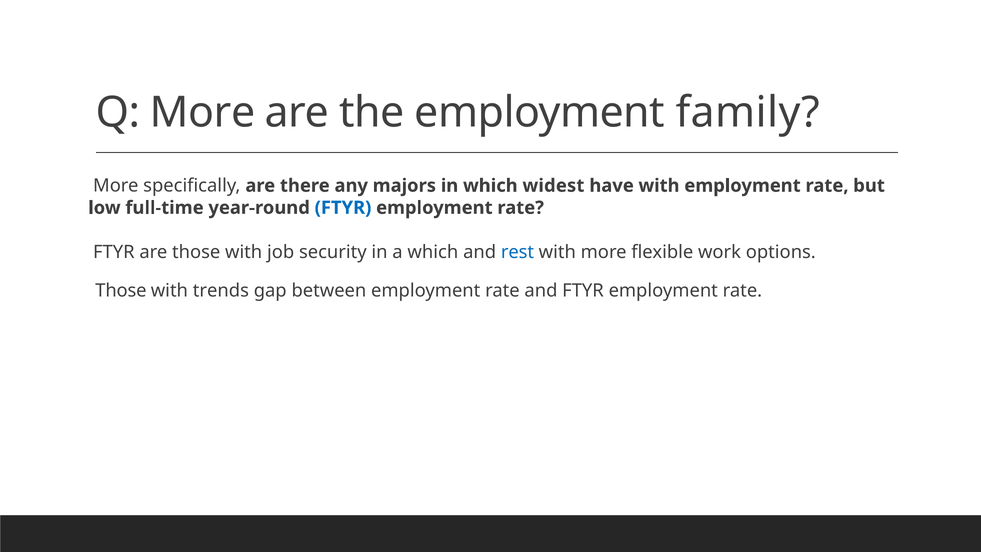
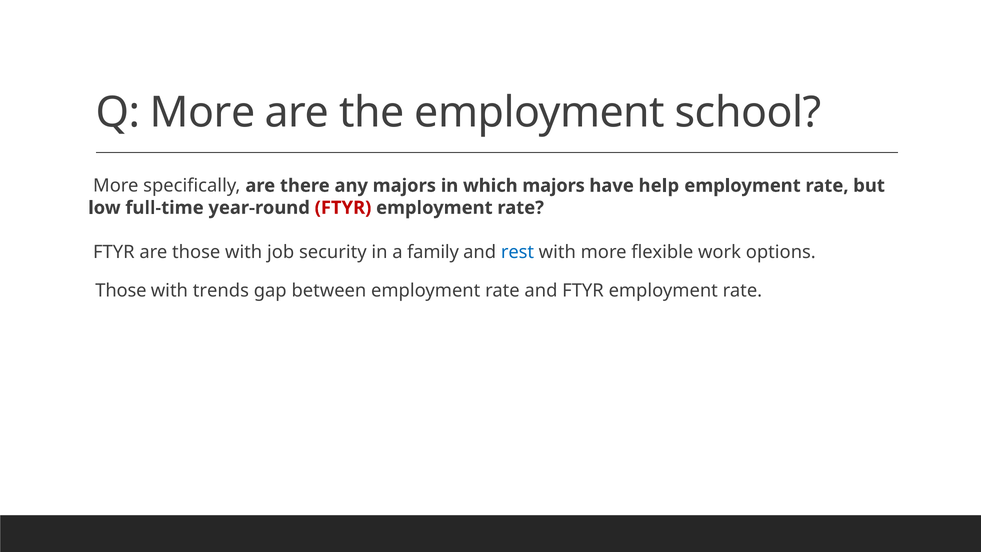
family: family -> school
which widest: widest -> majors
have with: with -> help
FTYR at (343, 208) colour: blue -> red
a which: which -> family
